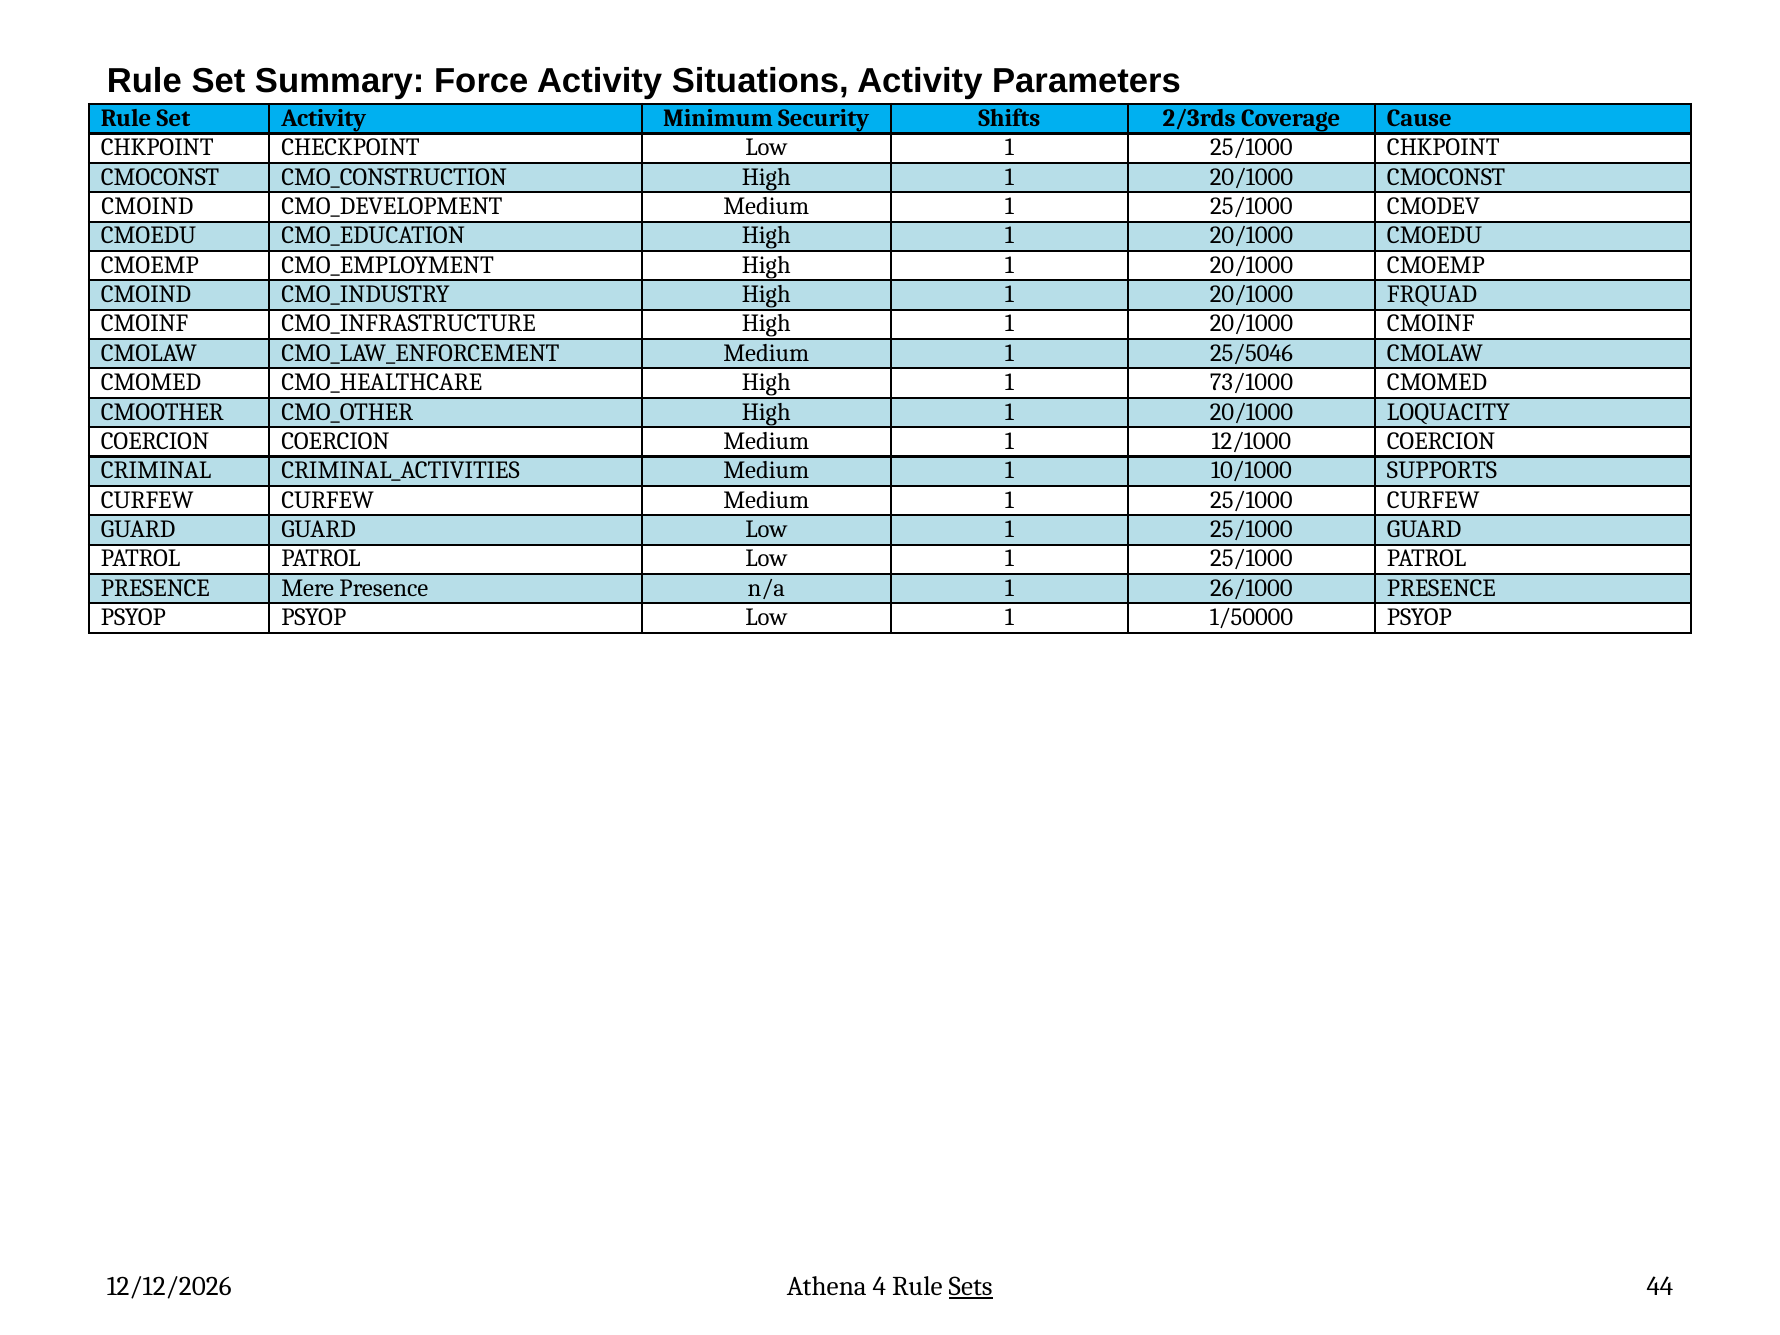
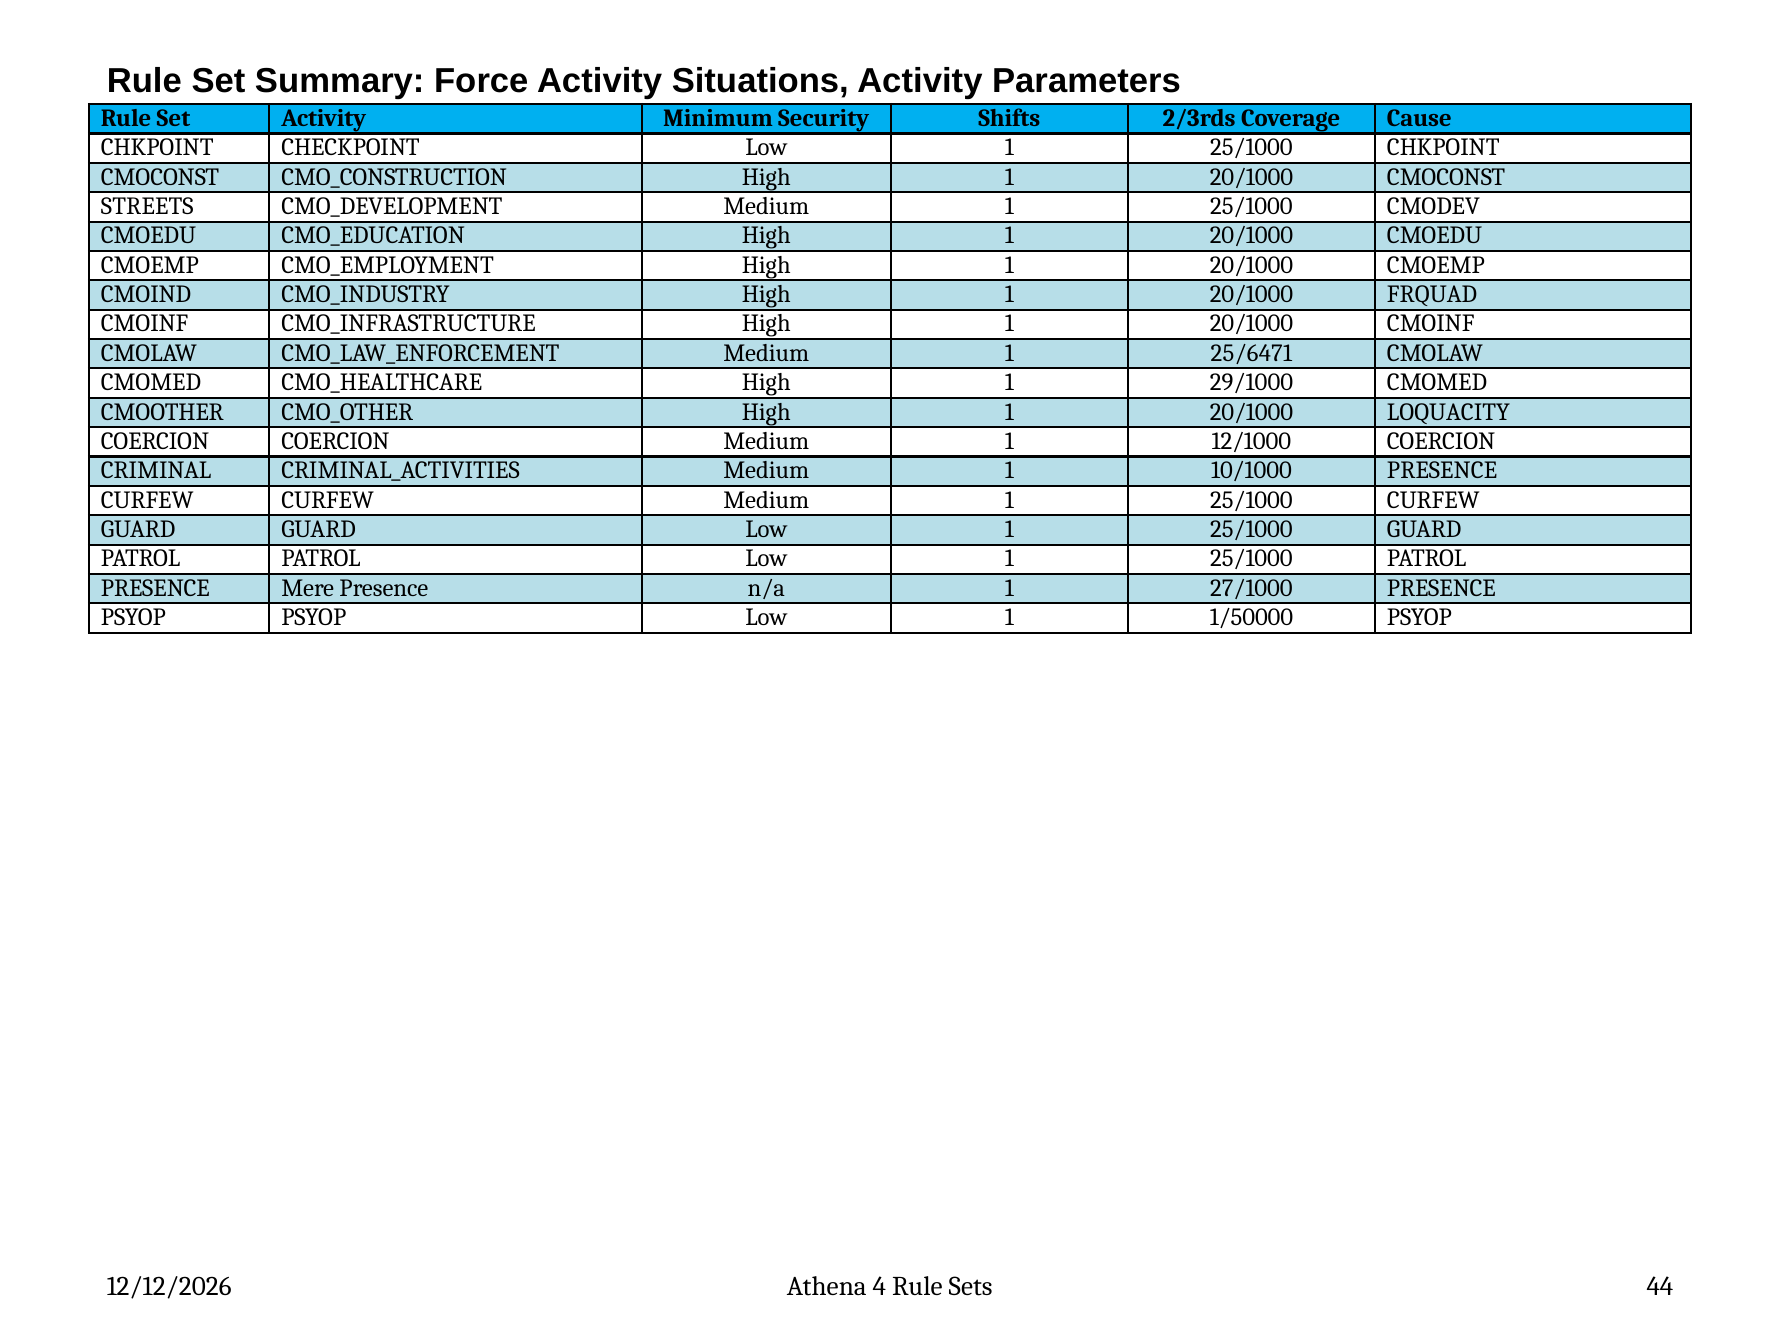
CMOIND at (147, 206): CMOIND -> STREETS
25/5046: 25/5046 -> 25/6471
73/1000: 73/1000 -> 29/1000
10/1000 SUPPORTS: SUPPORTS -> PRESENCE
26/1000: 26/1000 -> 27/1000
Sets underline: present -> none
